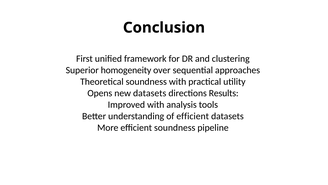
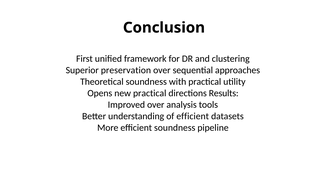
homogeneity: homogeneity -> preservation
new datasets: datasets -> practical
Improved with: with -> over
